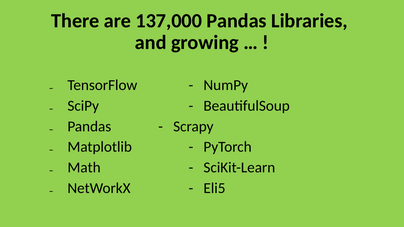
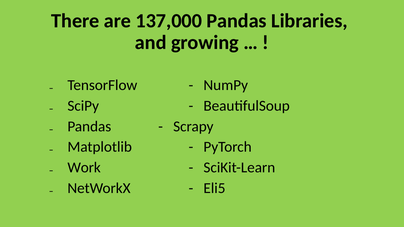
Math: Math -> Work
